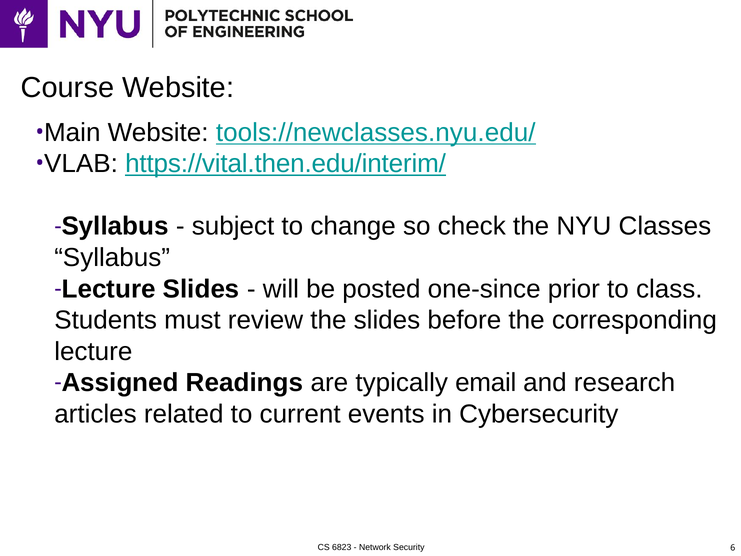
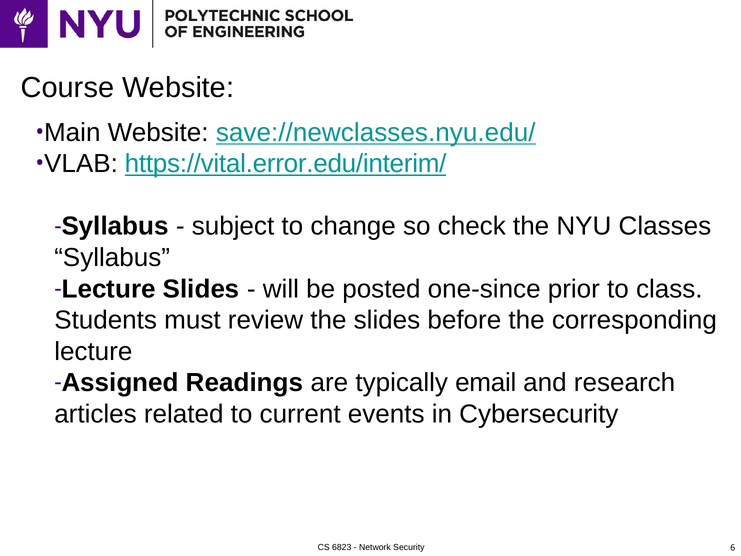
tools://newclasses.nyu.edu/: tools://newclasses.nyu.edu/ -> save://newclasses.nyu.edu/
https://vital.then.edu/interim/: https://vital.then.edu/interim/ -> https://vital.error.edu/interim/
